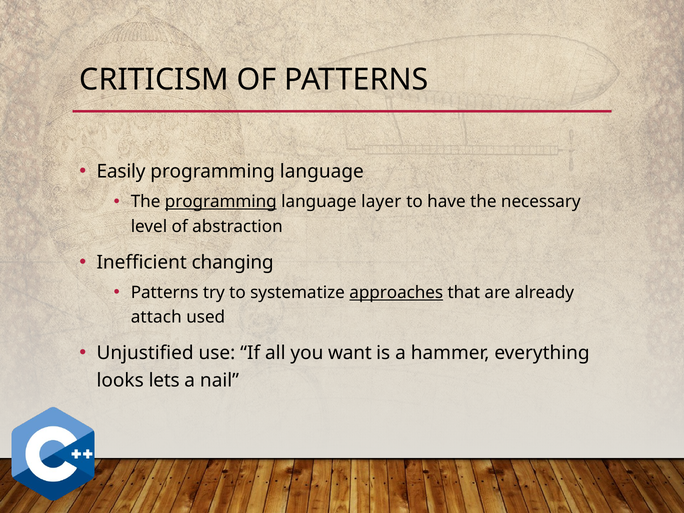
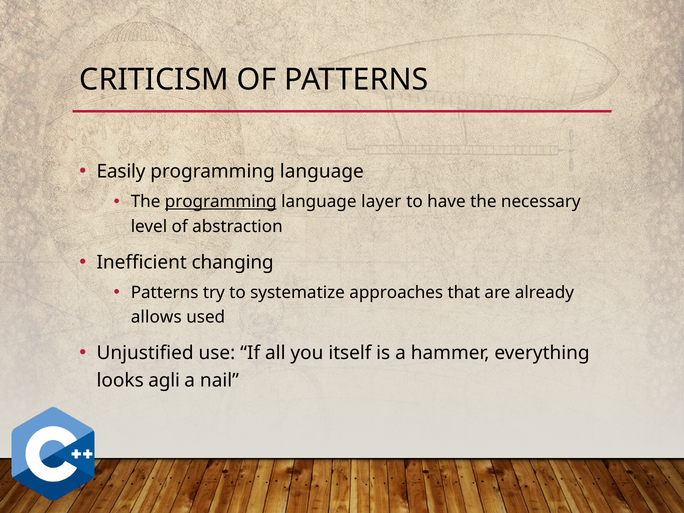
approaches underline: present -> none
attach: attach -> allows
want: want -> itself
lets: lets -> agli
